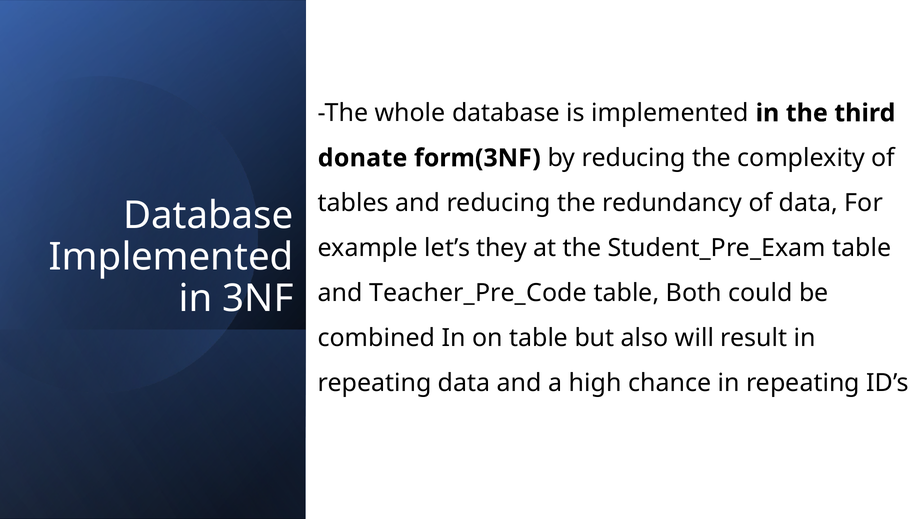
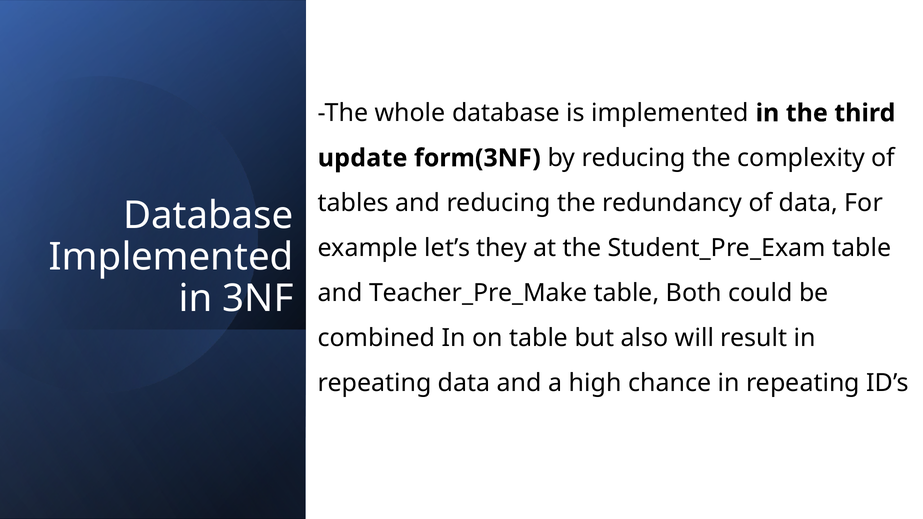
donate: donate -> update
Teacher_Pre_Code: Teacher_Pre_Code -> Teacher_Pre_Make
